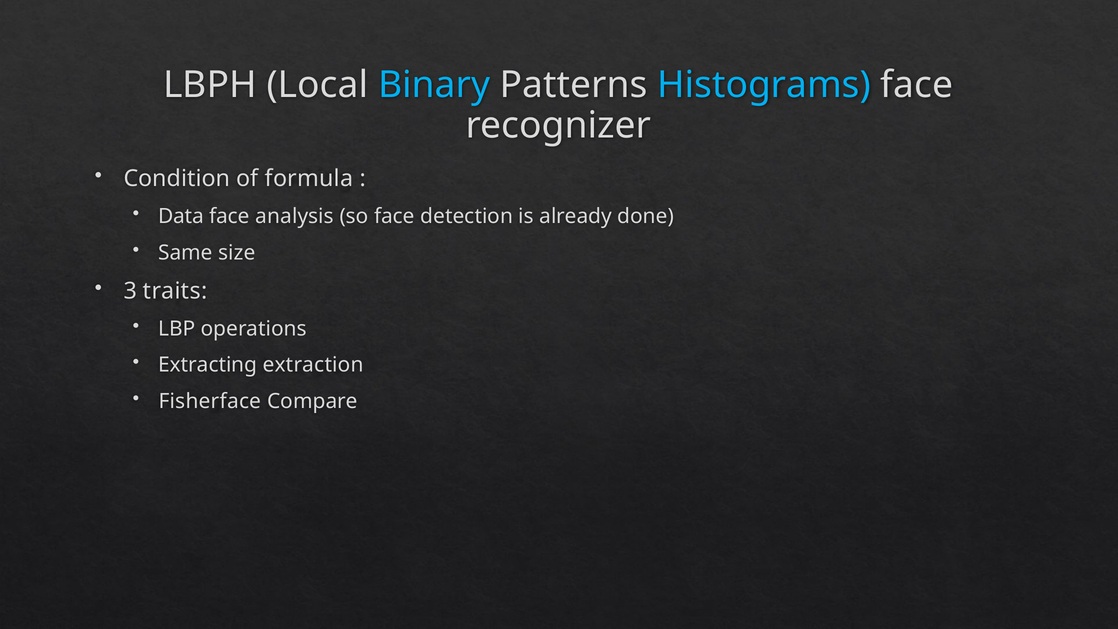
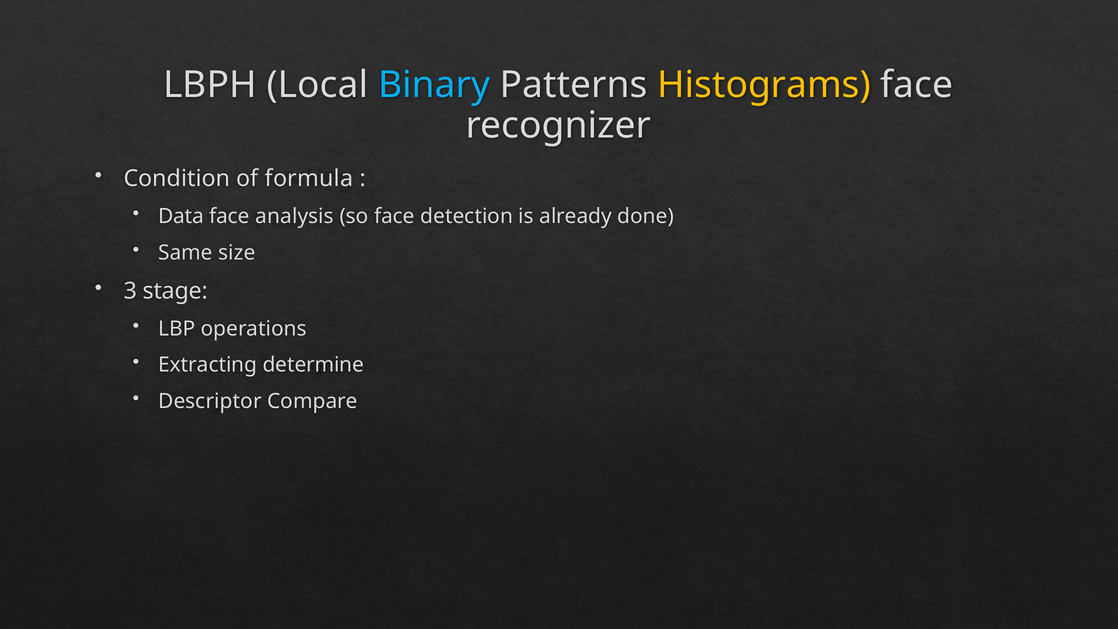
Histograms colour: light blue -> yellow
traits: traits -> stage
extraction: extraction -> determine
Fisherface: Fisherface -> Descriptor
